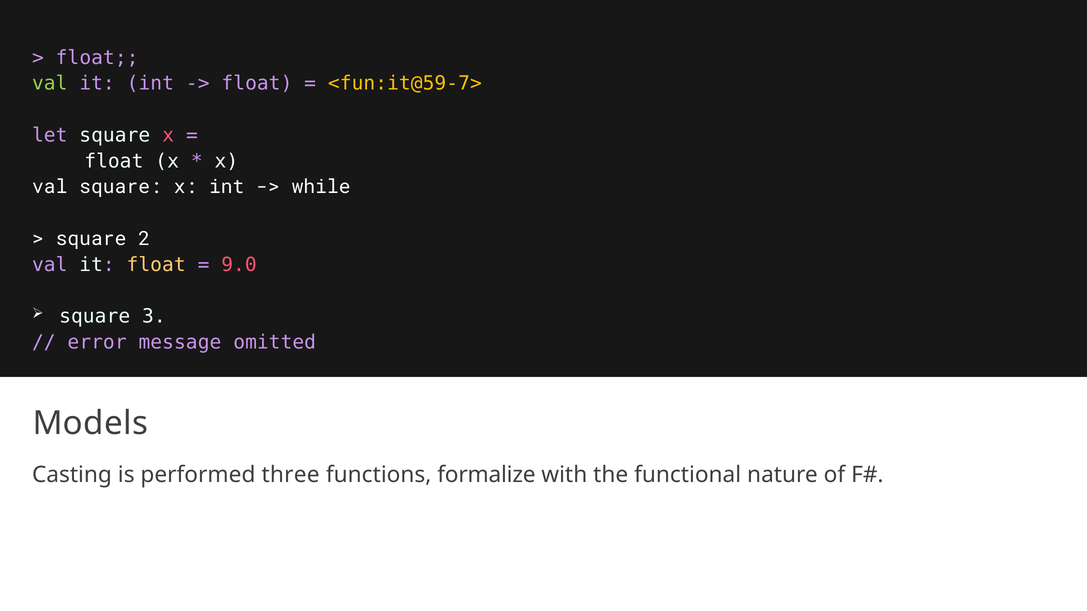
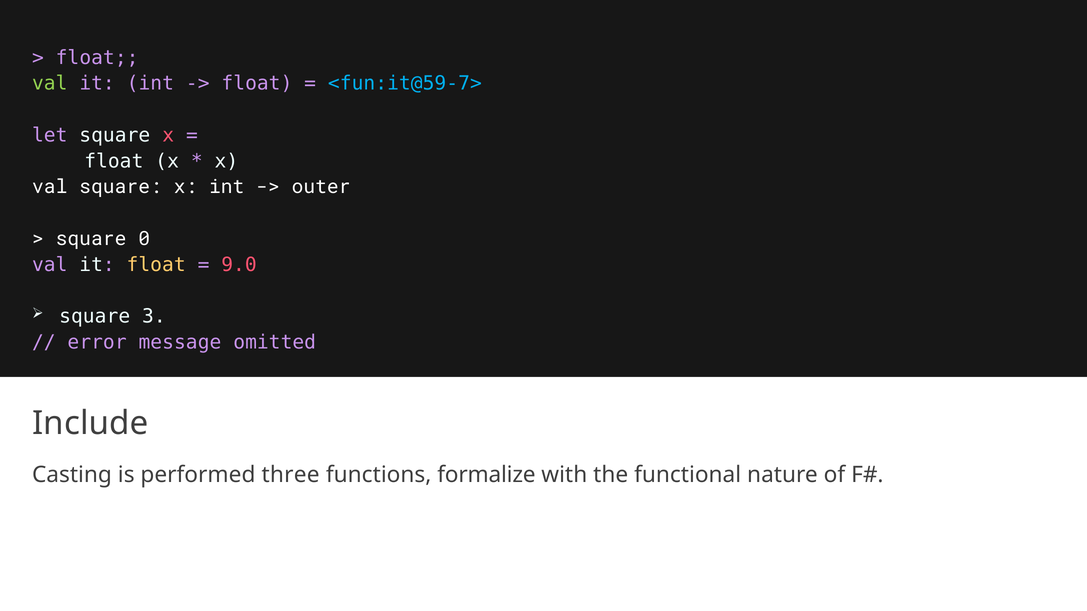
<fun:it@59-7> colour: yellow -> light blue
while: while -> outer
2: 2 -> 0
Models: Models -> Include
